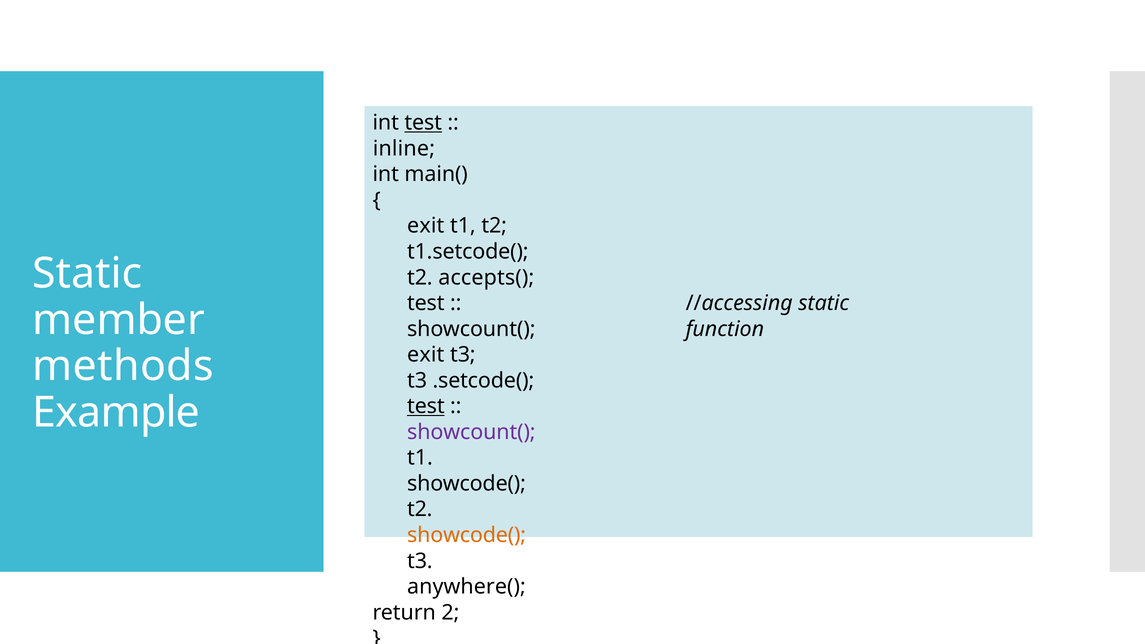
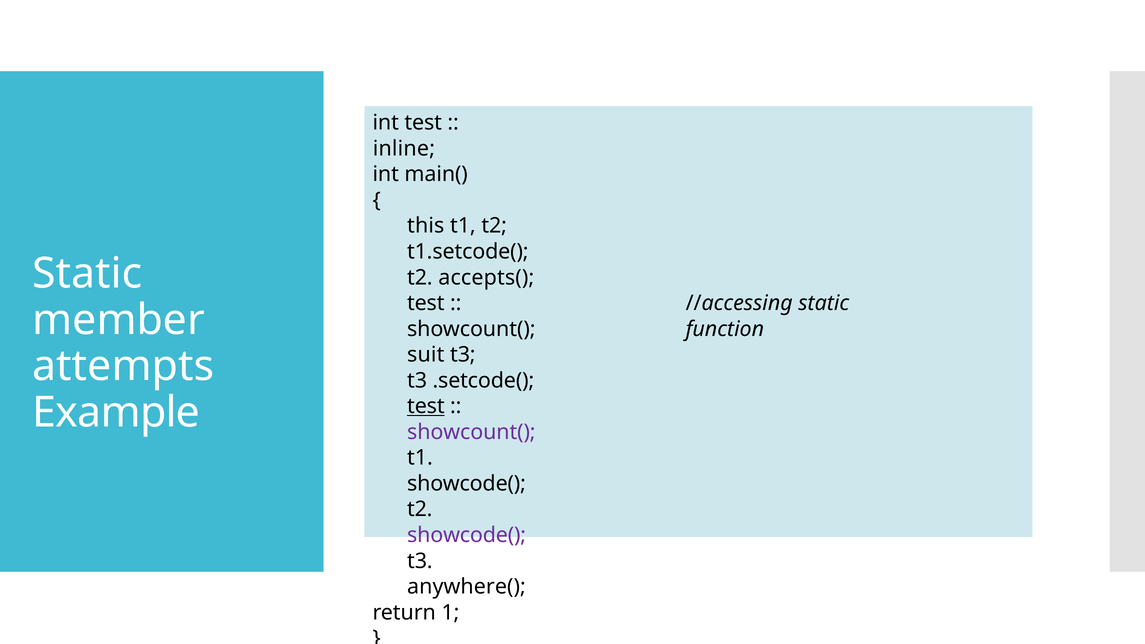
test at (423, 123) underline: present -> none
exit at (426, 226): exit -> this
exit at (426, 355): exit -> suit
methods: methods -> attempts
showcode( at (467, 535) colour: orange -> purple
2: 2 -> 1
